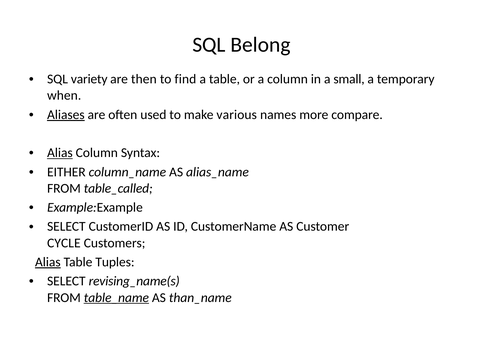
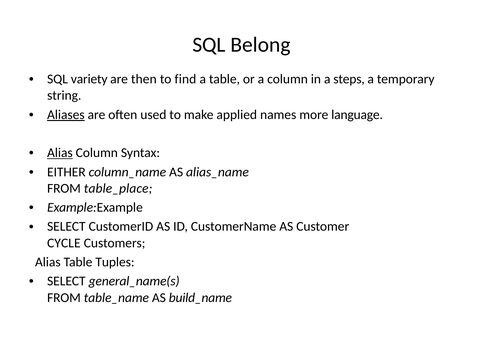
small: small -> steps
when: when -> string
various: various -> applied
compare: compare -> language
table_called: table_called -> table_place
Alias at (48, 262) underline: present -> none
revising_name(s: revising_name(s -> general_name(s
table_name underline: present -> none
than_name: than_name -> build_name
